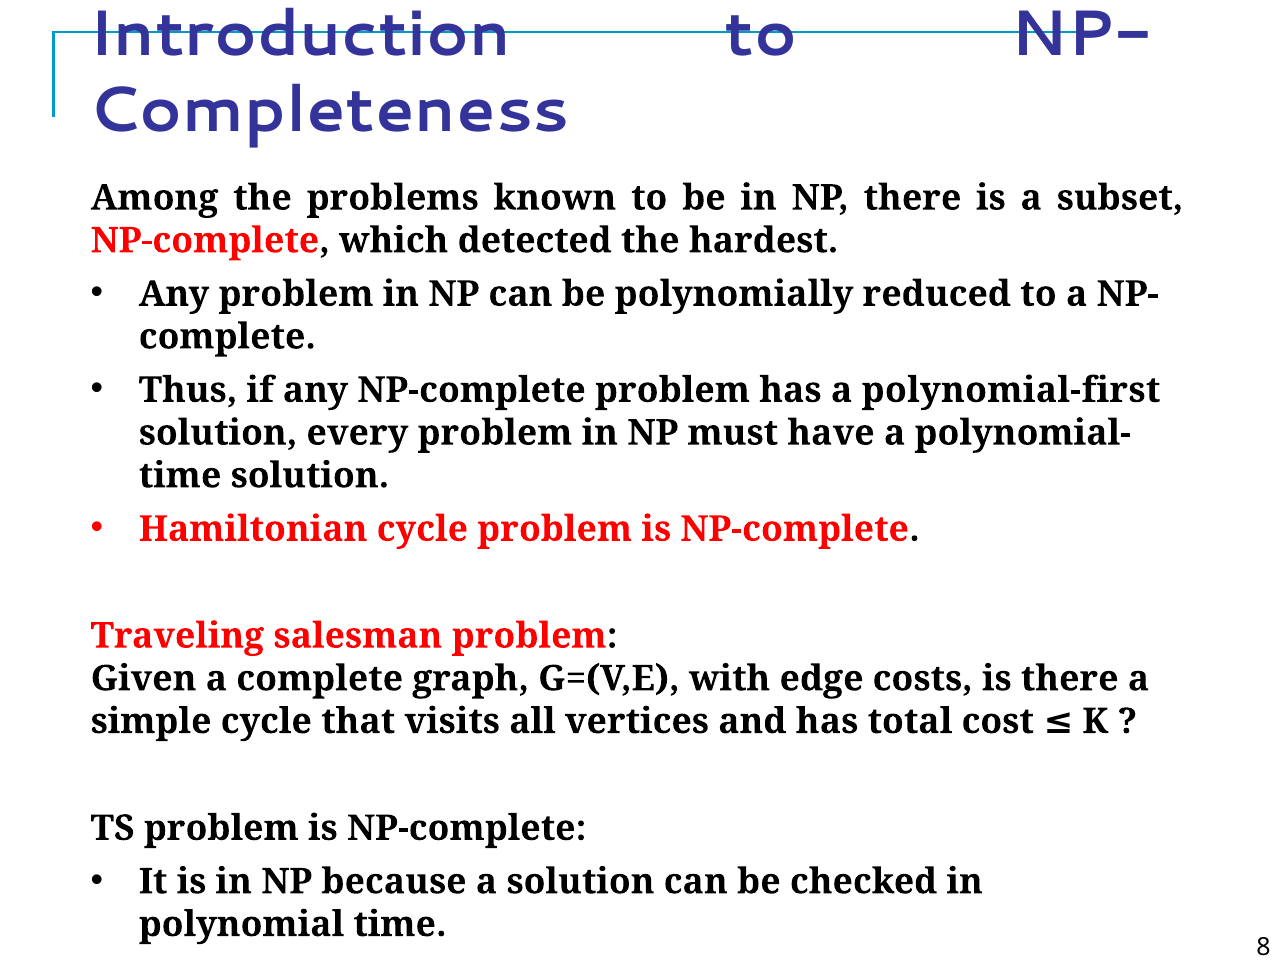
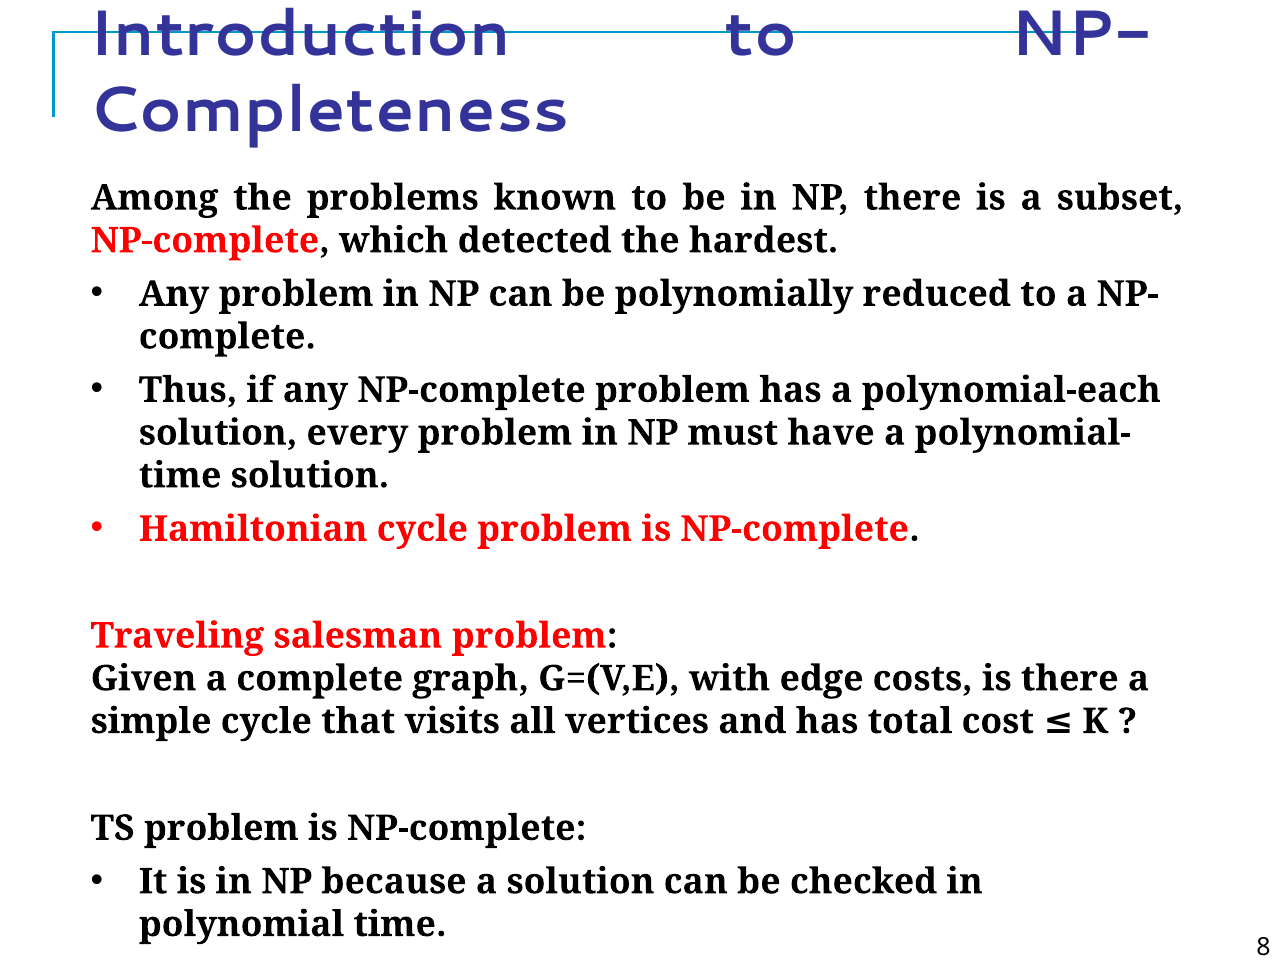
polynomial-first: polynomial-first -> polynomial-each
